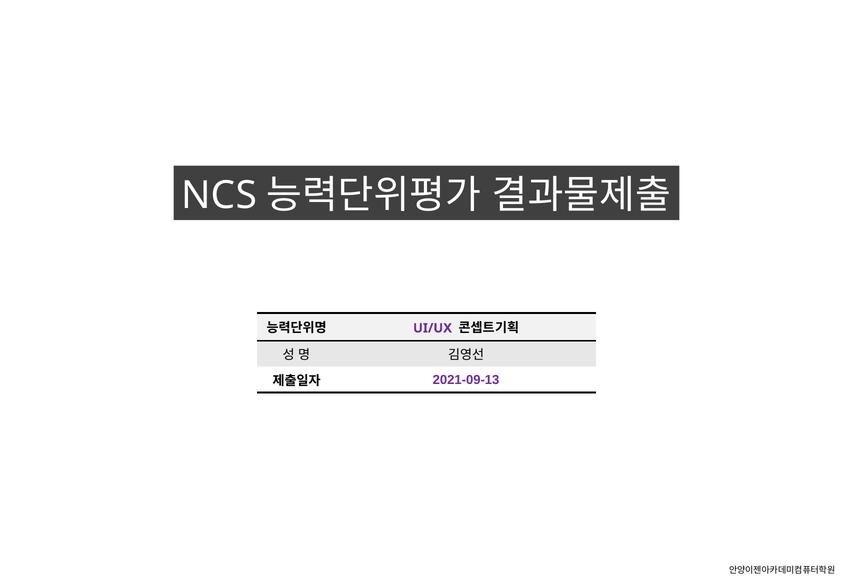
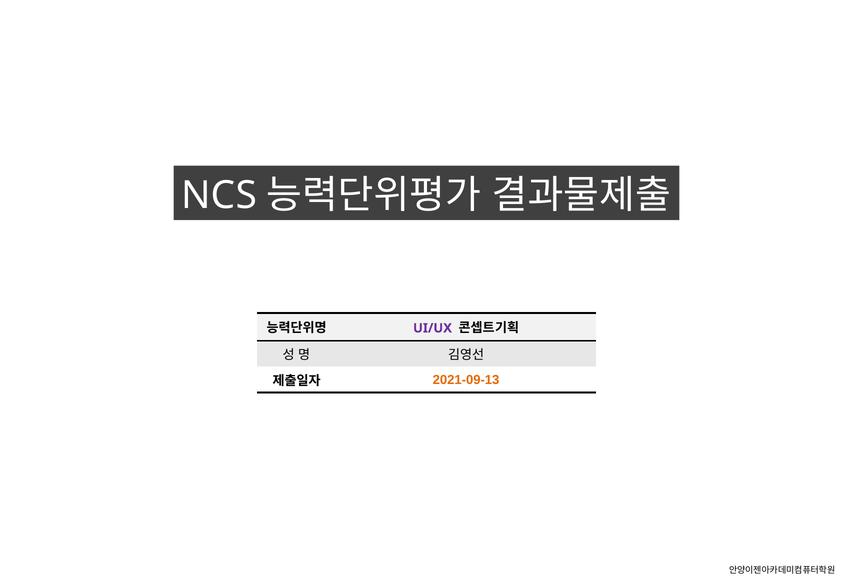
2021-09-13 colour: purple -> orange
